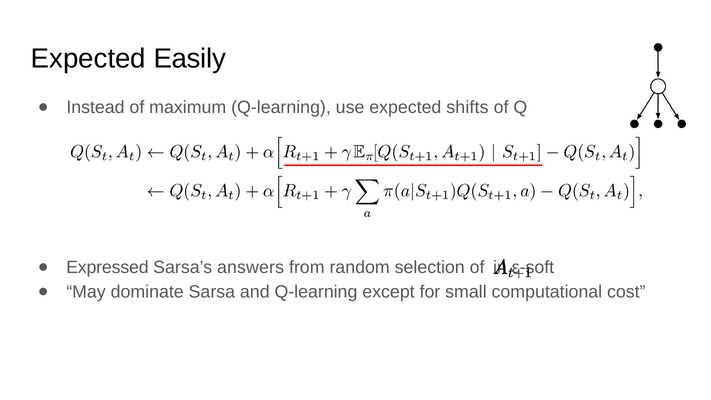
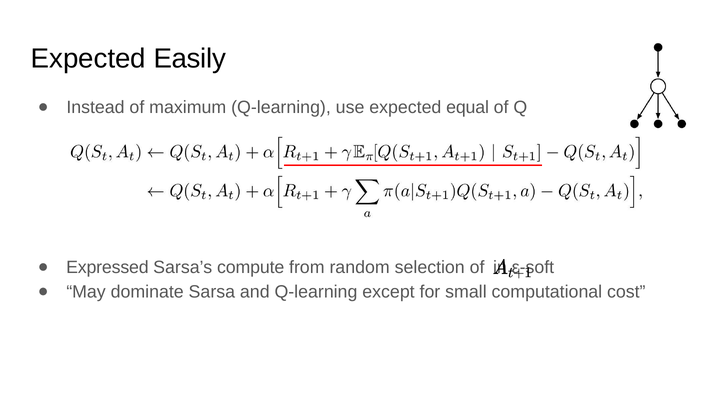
shifts: shifts -> equal
answers: answers -> compute
